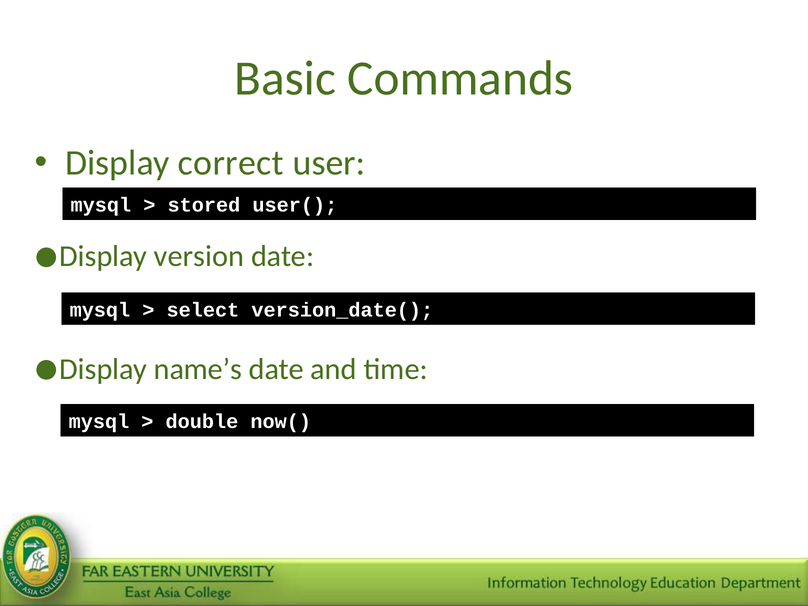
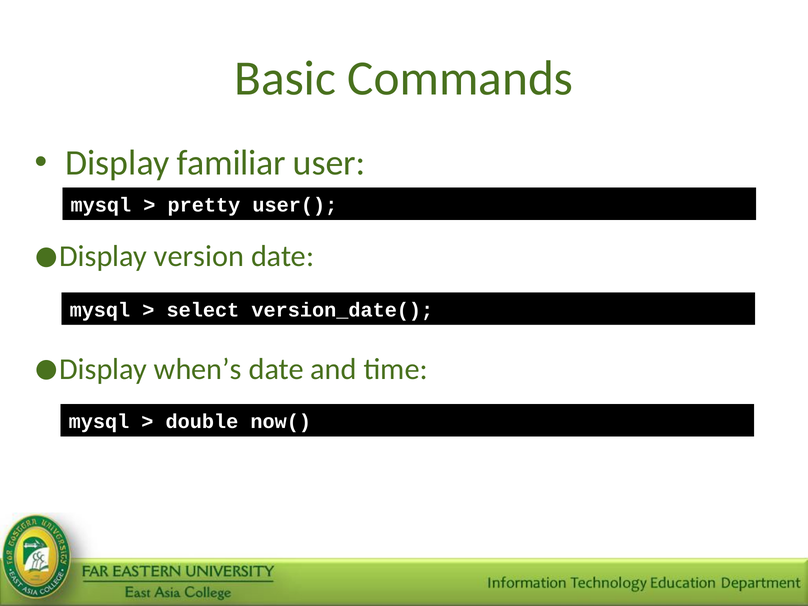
correct: correct -> familiar
stored: stored -> pretty
name’s: name’s -> when’s
